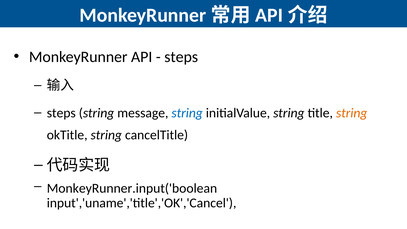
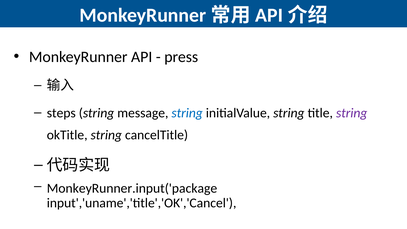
steps at (181, 57): steps -> press
string at (352, 113) colour: orange -> purple
MonkeyRunner.input('boolean: MonkeyRunner.input('boolean -> MonkeyRunner.input('package
